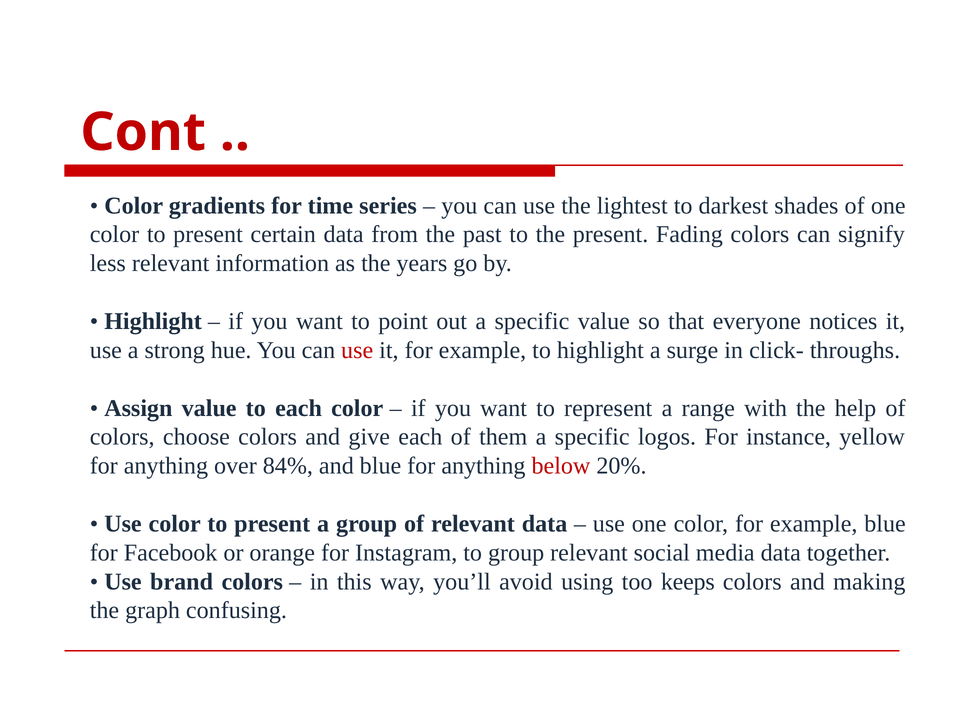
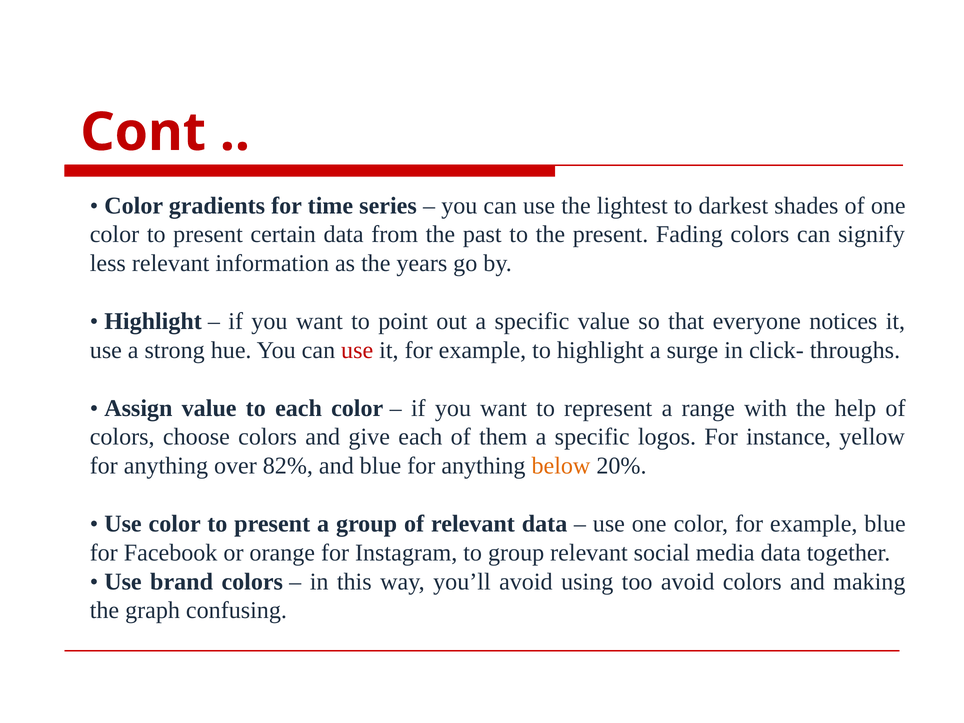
84%: 84% -> 82%
below colour: red -> orange
too keeps: keeps -> avoid
